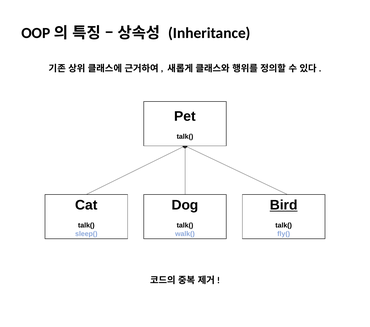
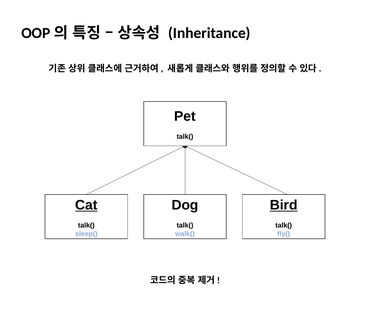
Cat underline: none -> present
